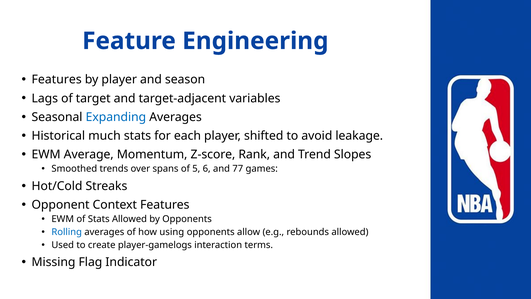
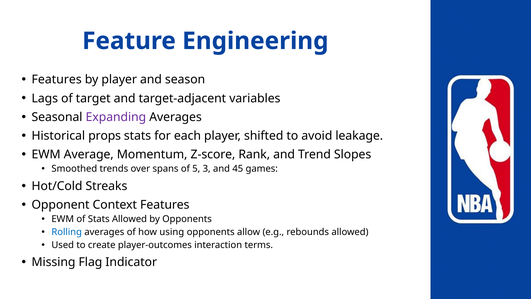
Expanding colour: blue -> purple
much: much -> props
6: 6 -> 3
77: 77 -> 45
player-gamelogs: player-gamelogs -> player-outcomes
